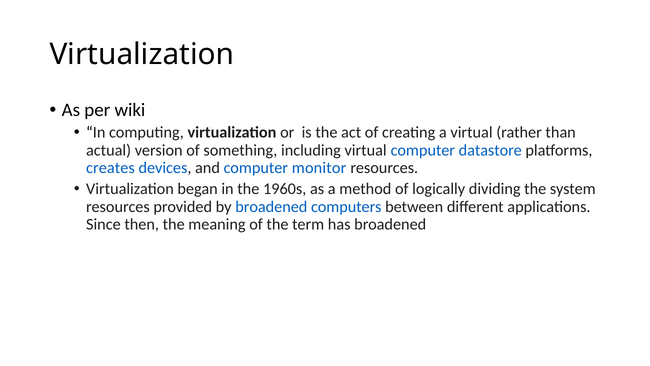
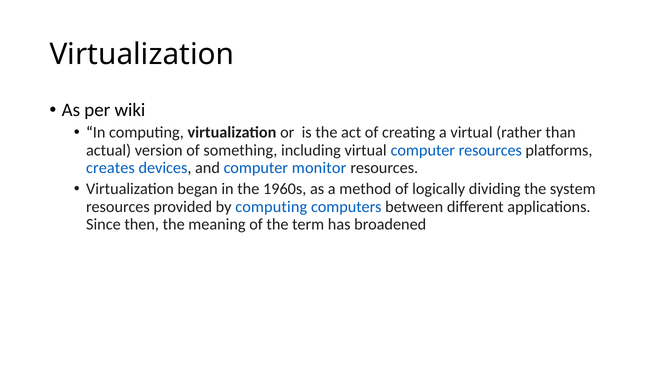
computer datastore: datastore -> resources
by broadened: broadened -> computing
